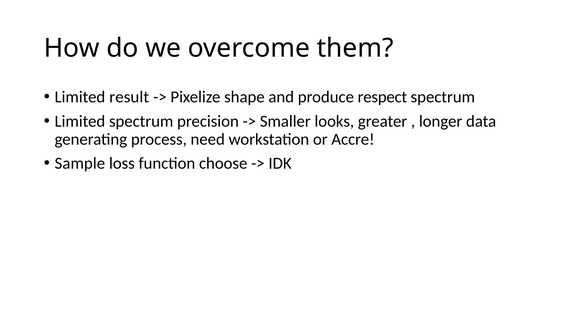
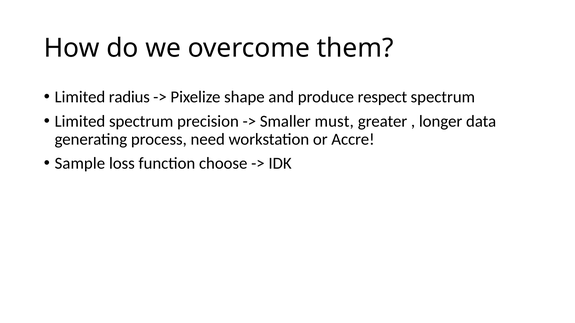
result: result -> radius
looks: looks -> must
